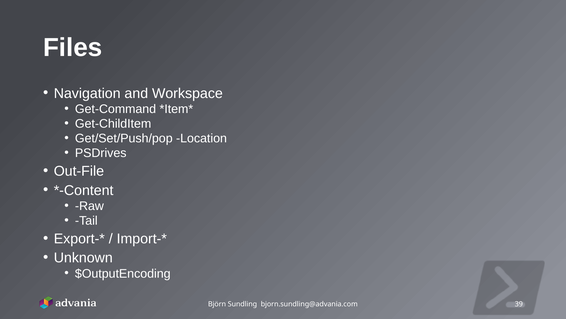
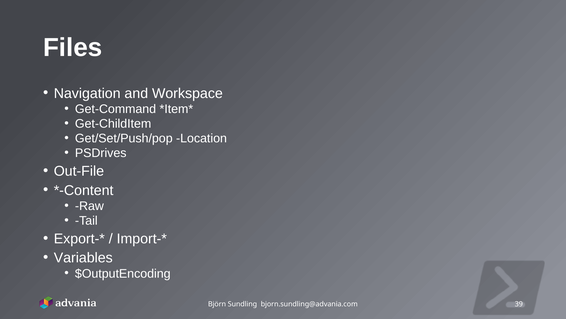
Unknown: Unknown -> Variables
